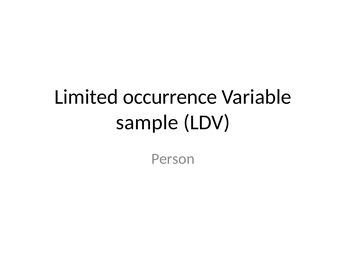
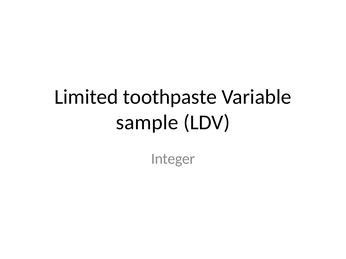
occurrence: occurrence -> toothpaste
Person: Person -> Integer
